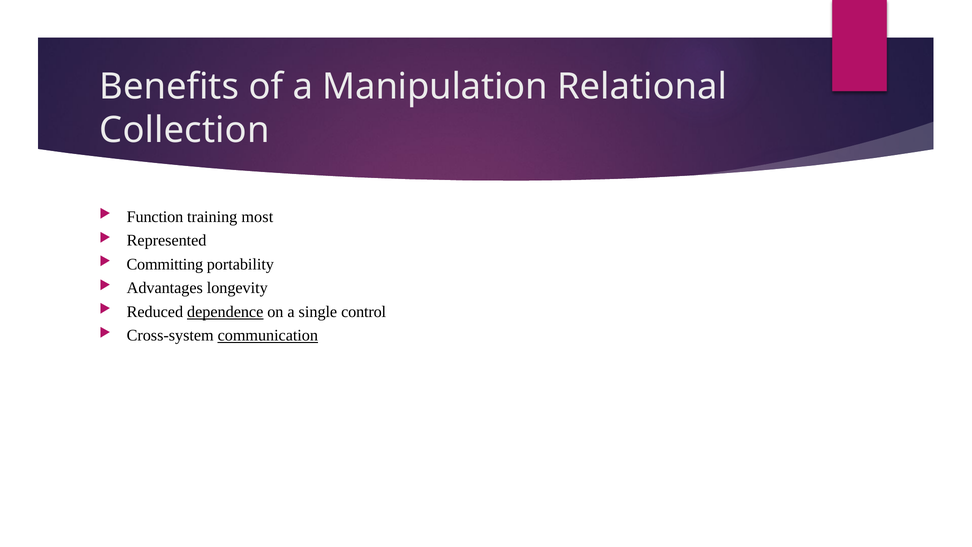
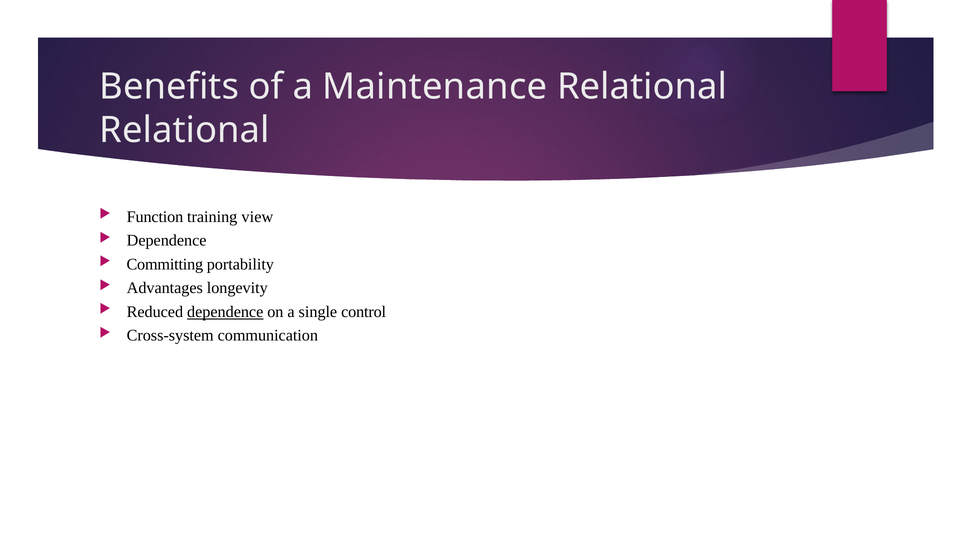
Manipulation: Manipulation -> Maintenance
Collection at (184, 130): Collection -> Relational
most: most -> view
Represented at (167, 240): Represented -> Dependence
communication underline: present -> none
